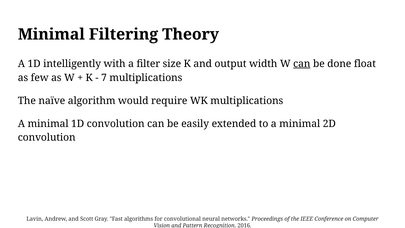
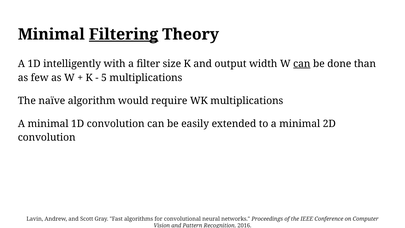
Filtering underline: none -> present
float: float -> than
7: 7 -> 5
